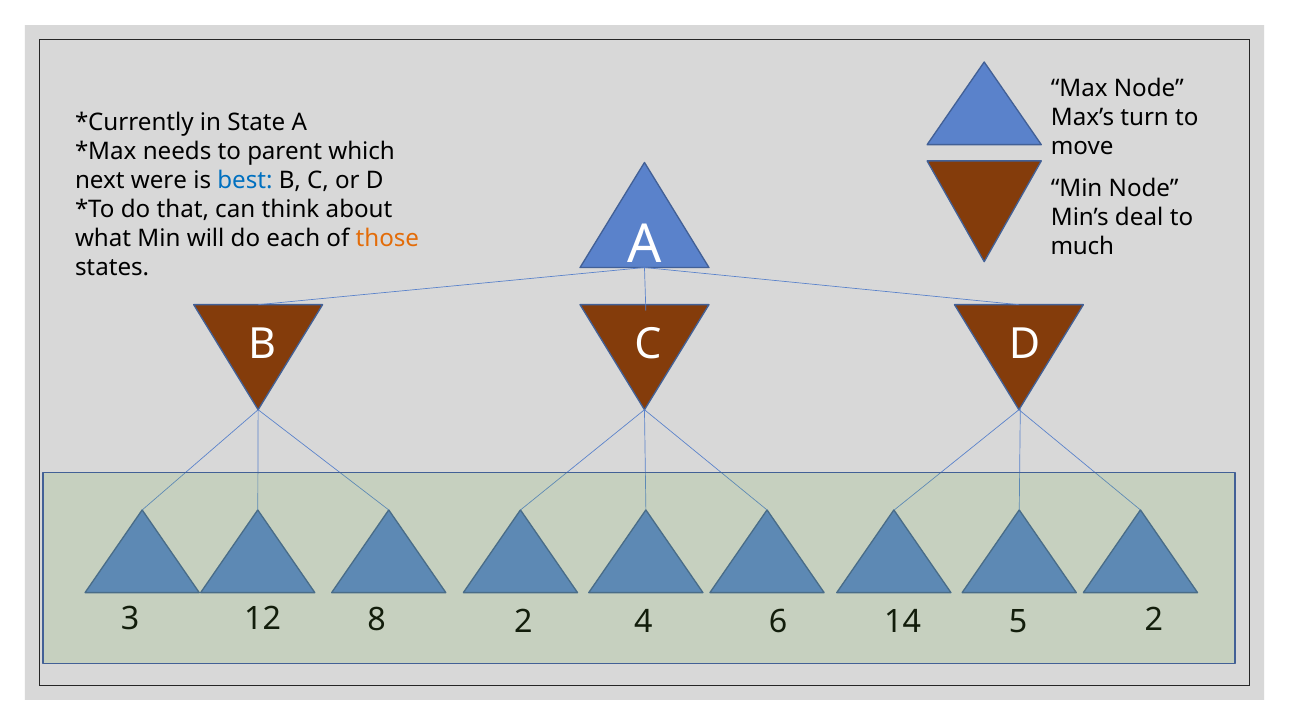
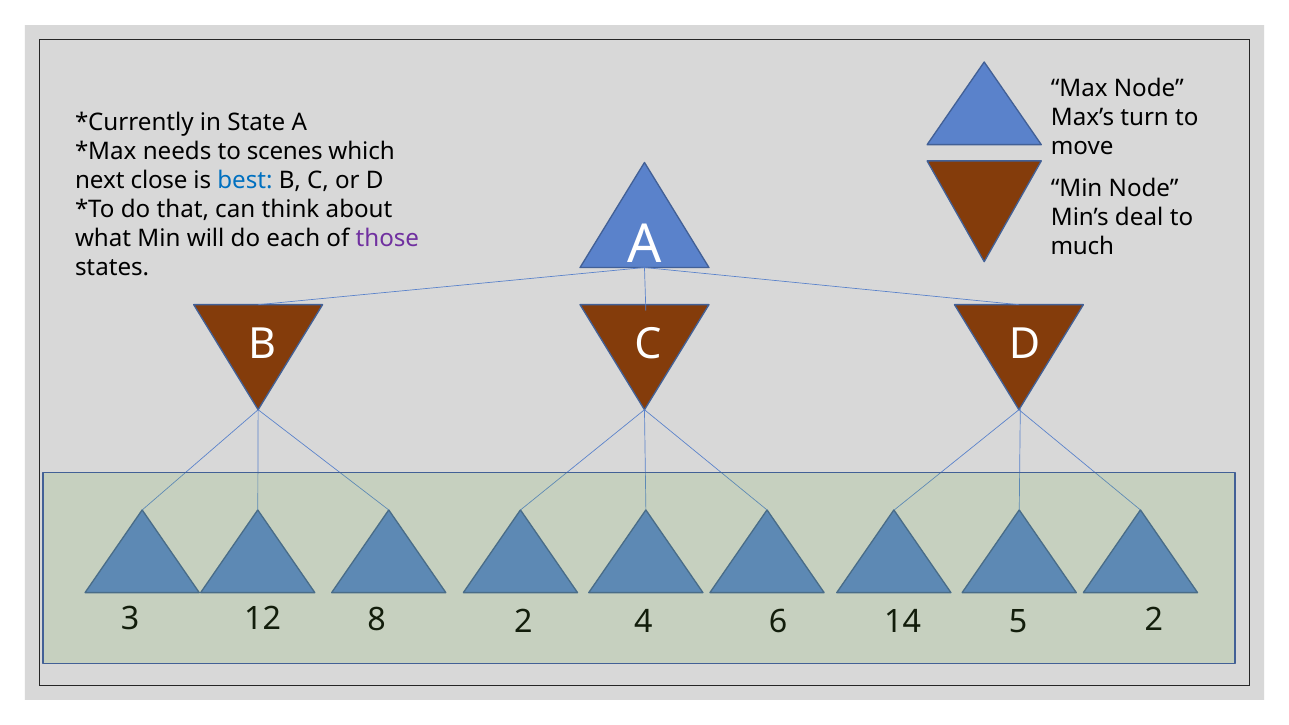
parent: parent -> scenes
were: were -> close
those colour: orange -> purple
